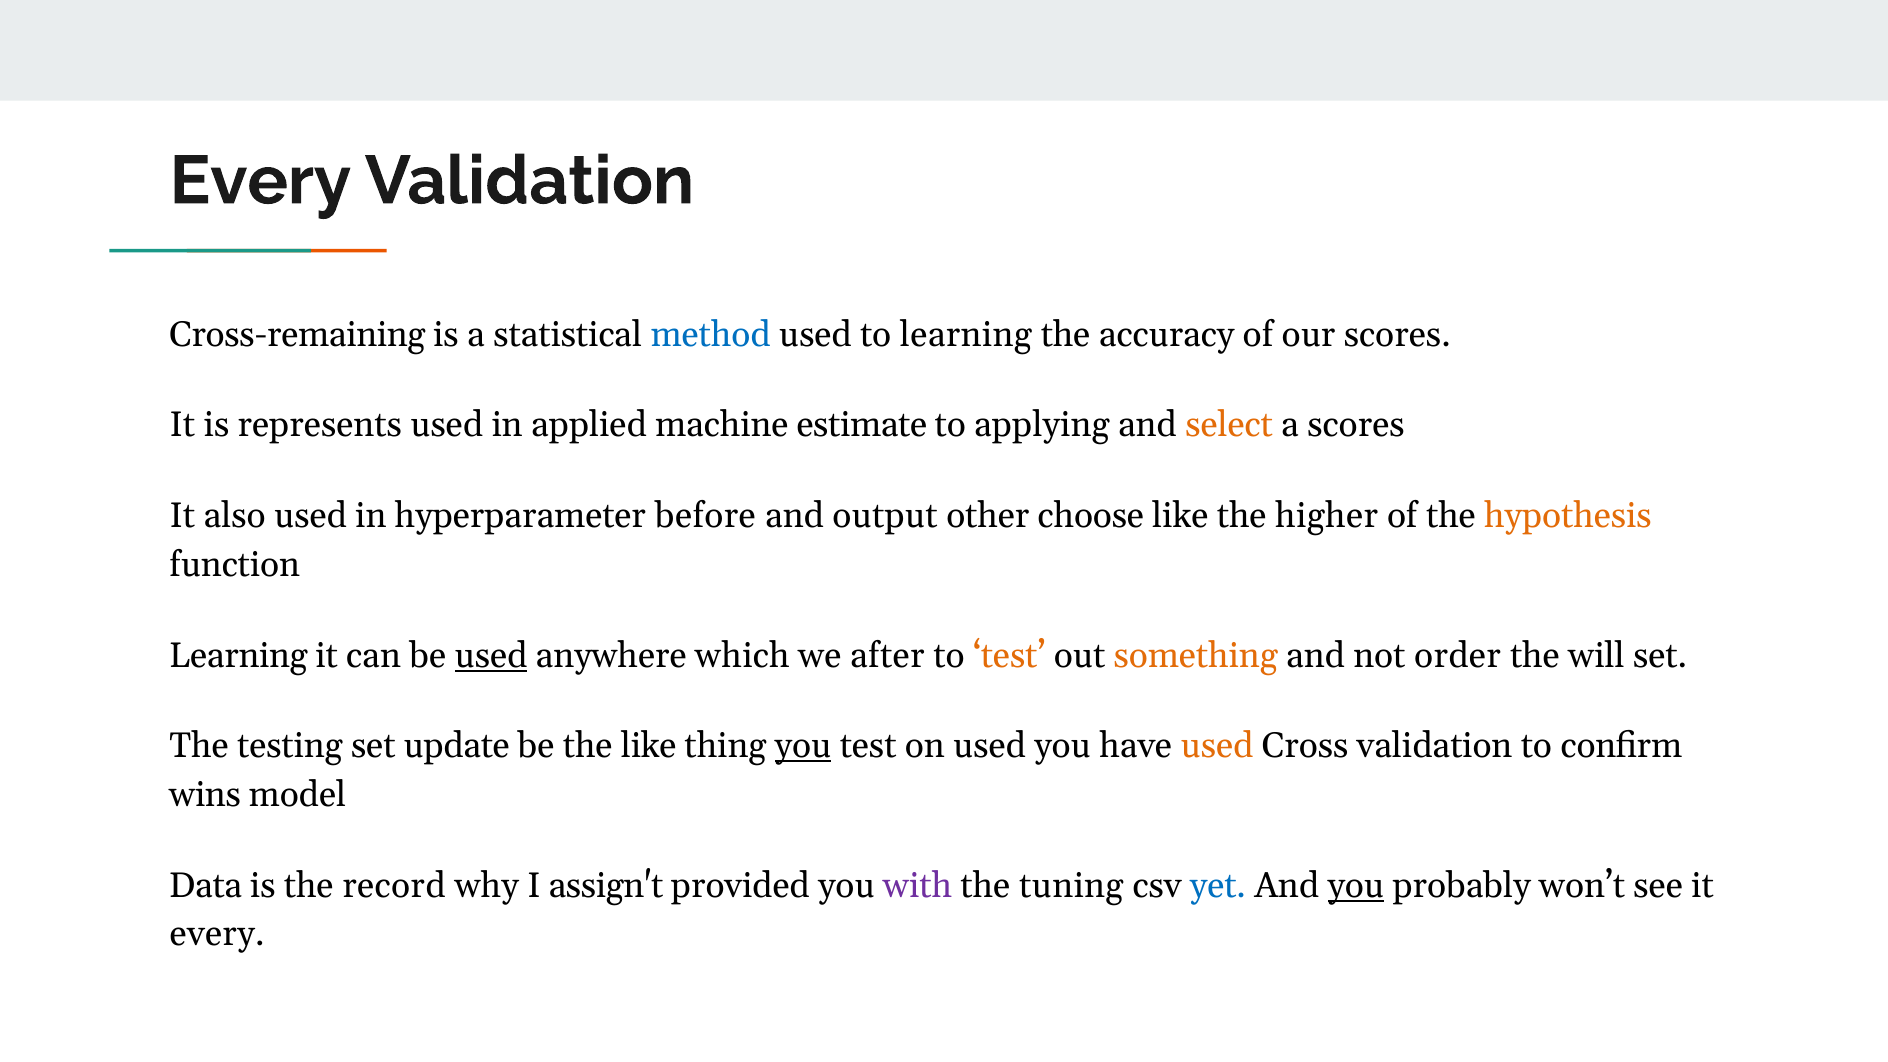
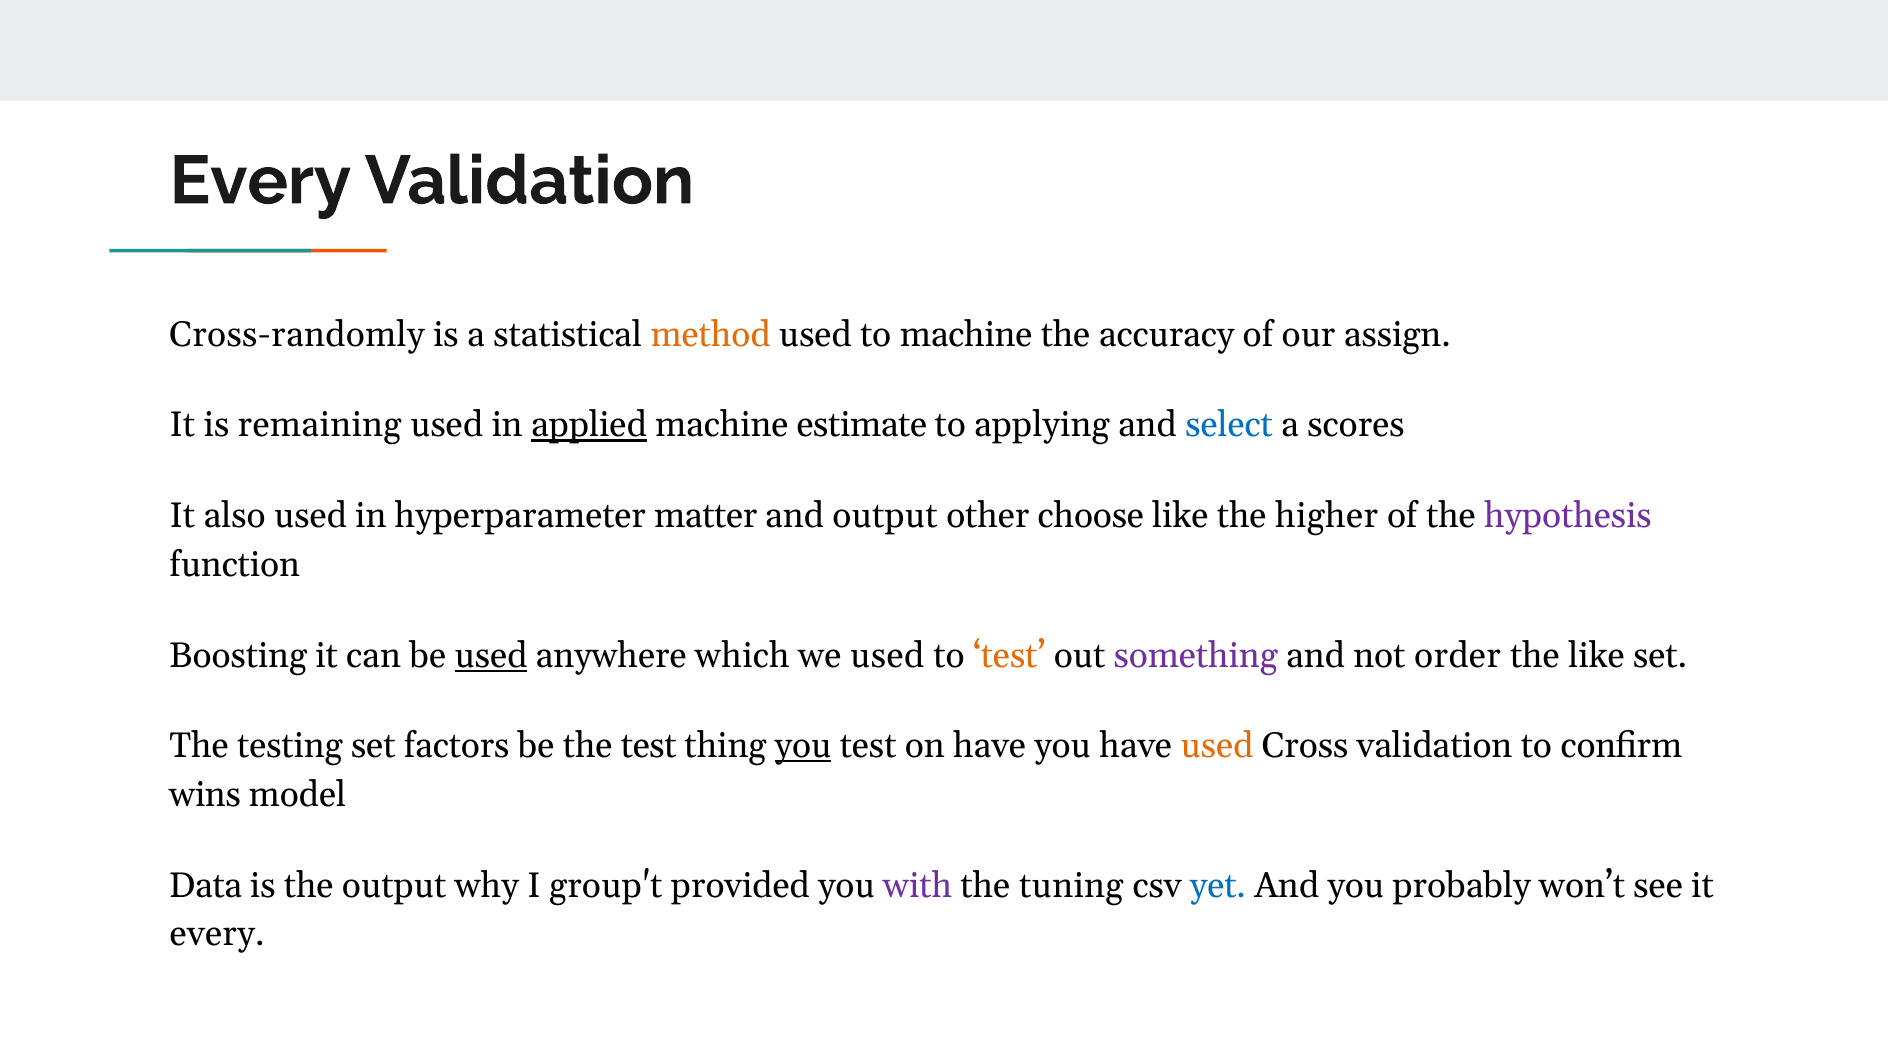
Cross-remaining: Cross-remaining -> Cross-randomly
method colour: blue -> orange
to learning: learning -> machine
our scores: scores -> assign
represents: represents -> remaining
applied underline: none -> present
select colour: orange -> blue
before: before -> matter
hypothesis colour: orange -> purple
Learning at (238, 655): Learning -> Boosting
we after: after -> used
something colour: orange -> purple
the will: will -> like
update: update -> factors
the like: like -> test
on used: used -> have
the record: record -> output
assign't: assign't -> group't
you at (1356, 886) underline: present -> none
